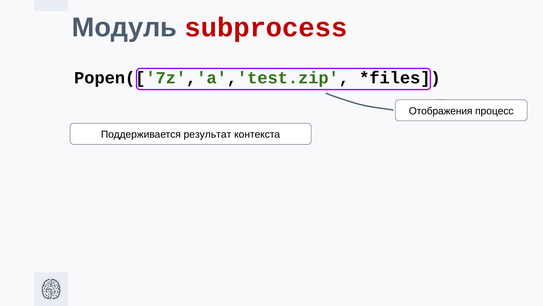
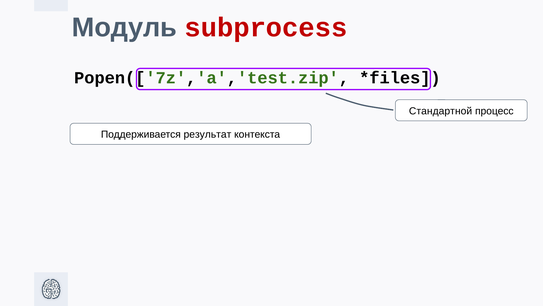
Отображения: Отображения -> Стандартной
